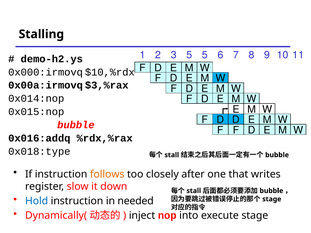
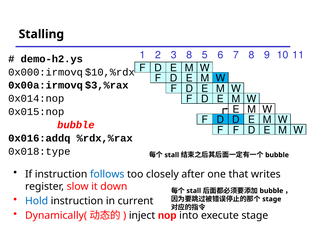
3 5: 5 -> 8
follows colour: orange -> blue
needed: needed -> current
